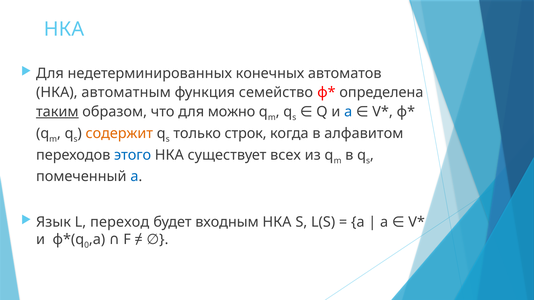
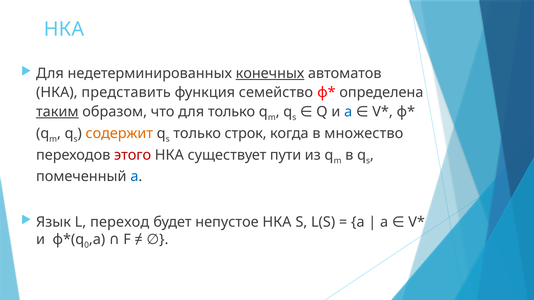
конечных underline: none -> present
автоматным: автоматным -> представить
для можно: можно -> только
алфавитом: алфавитом -> множество
этого colour: blue -> red
всех: всех -> пути
входным: входным -> непустое
